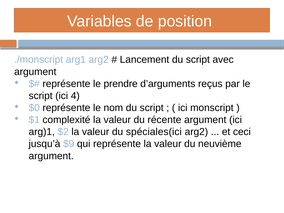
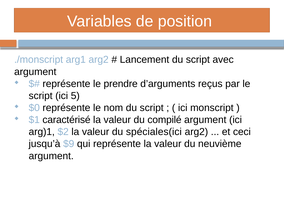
4: 4 -> 5
complexité: complexité -> caractérisé
récente: récente -> compilé
